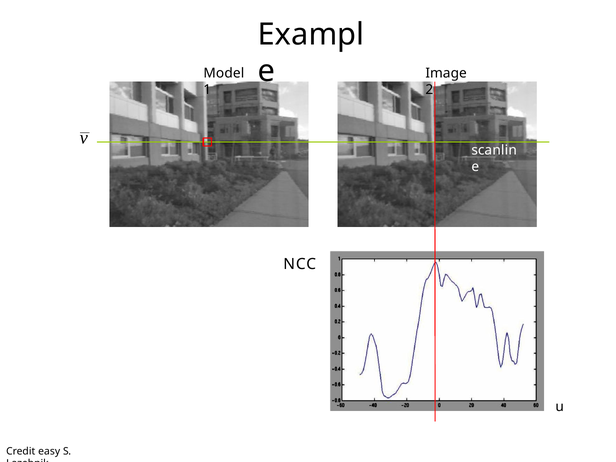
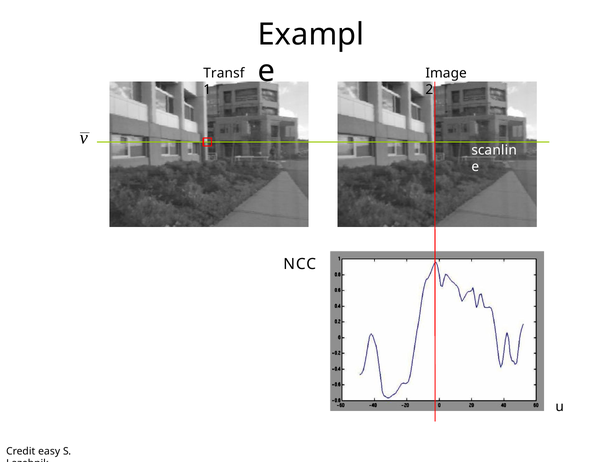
Model: Model -> Transf
